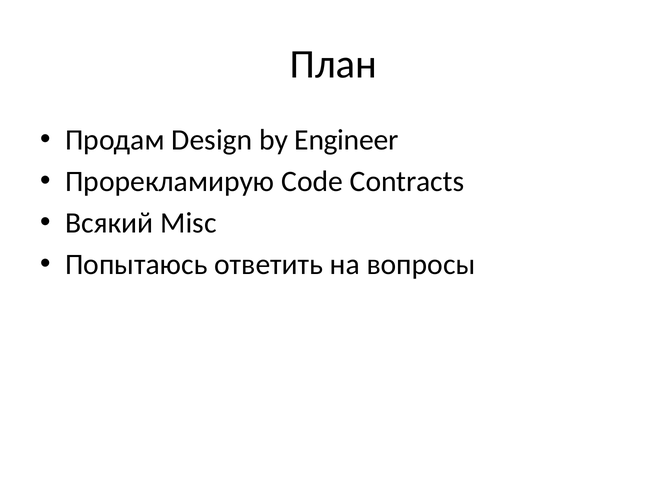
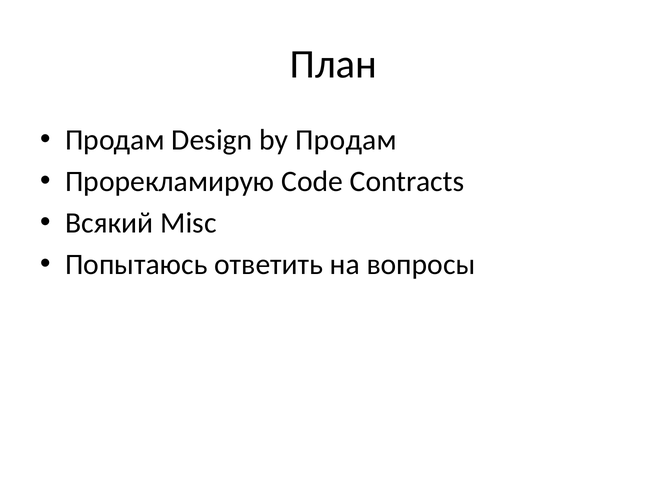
by Engineer: Engineer -> Продам
